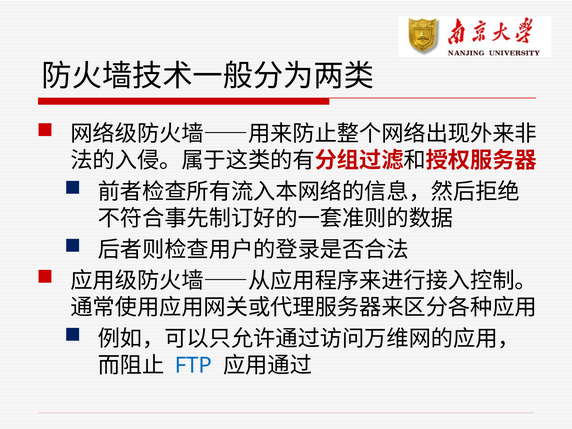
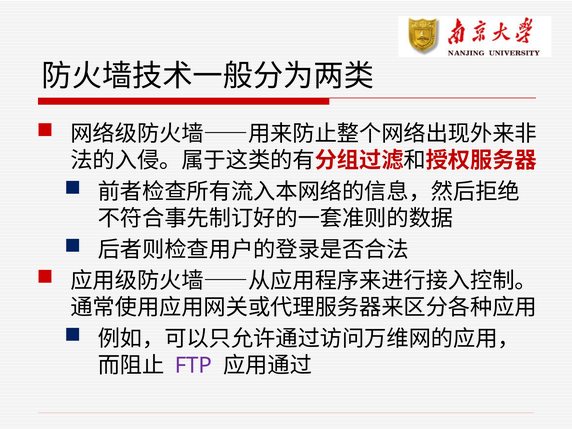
FTP colour: blue -> purple
